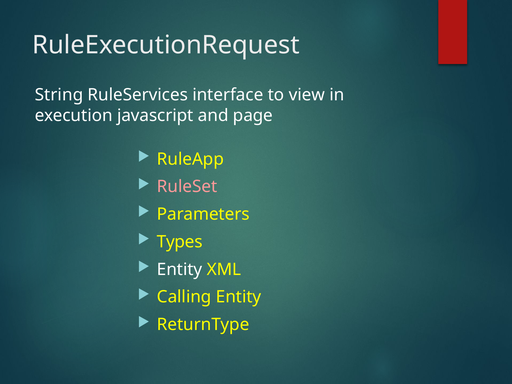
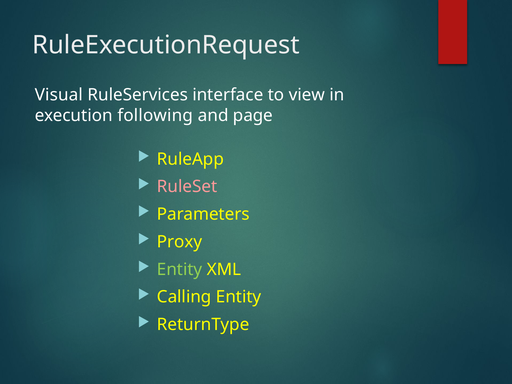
String: String -> Visual
javascript: javascript -> following
Types: Types -> Proxy
Entity at (180, 269) colour: white -> light green
